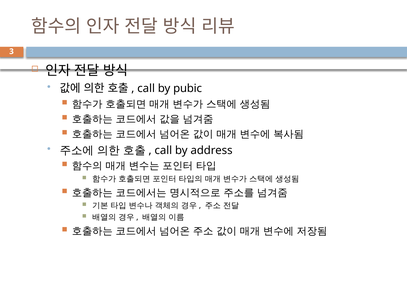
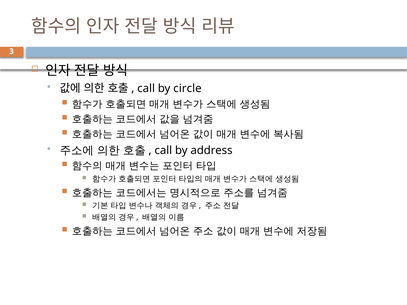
pubic: pubic -> circle
